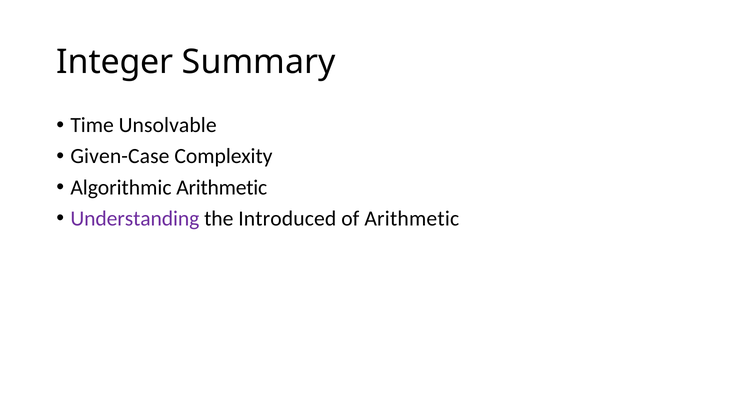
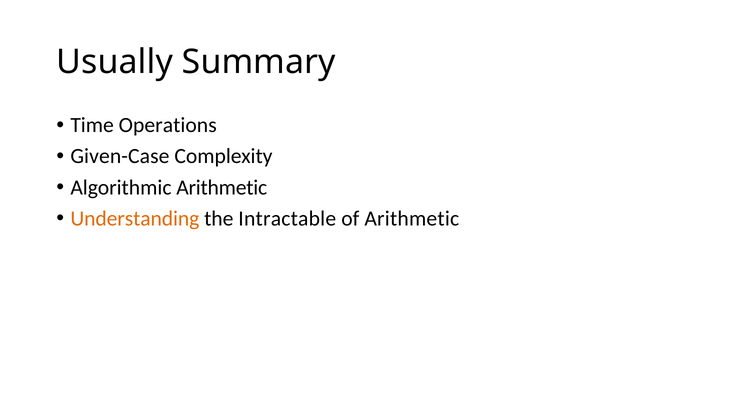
Integer: Integer -> Usually
Unsolvable: Unsolvable -> Operations
Understanding colour: purple -> orange
Introduced: Introduced -> Intractable
